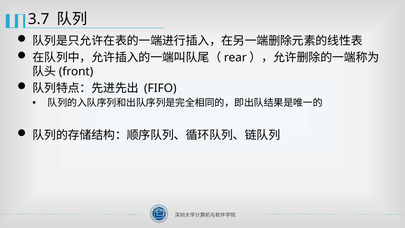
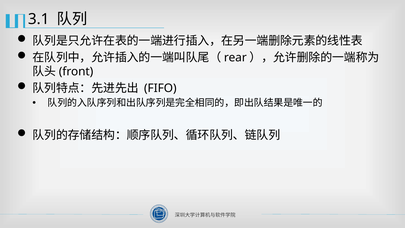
3.7: 3.7 -> 3.1
